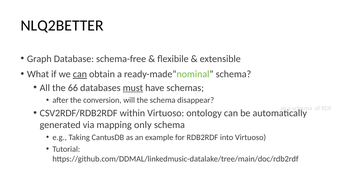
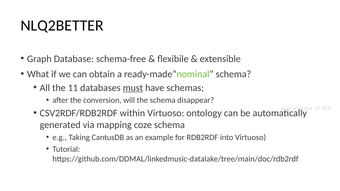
can at (80, 74) underline: present -> none
66: 66 -> 11
only: only -> coze
